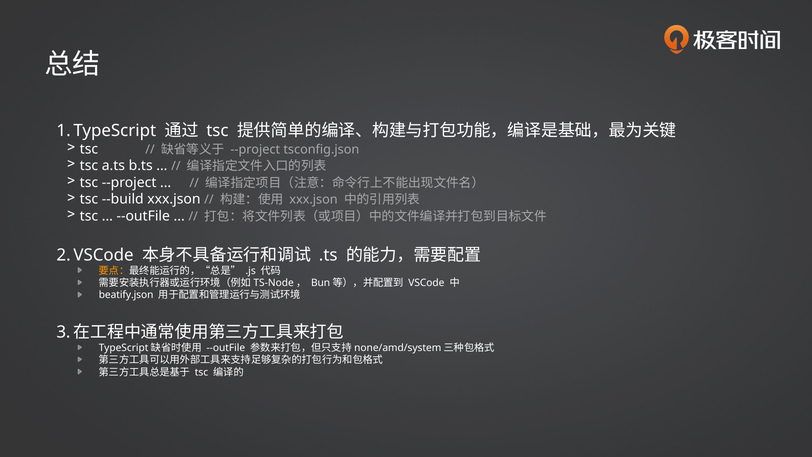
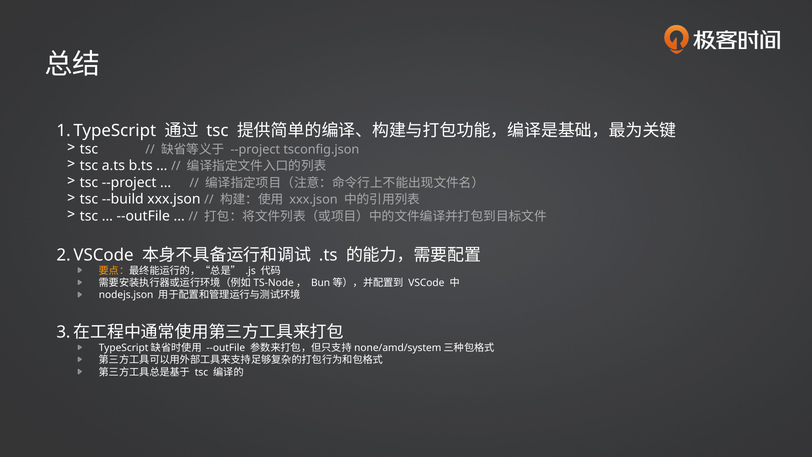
beatify.json: beatify.json -> nodejs.json
